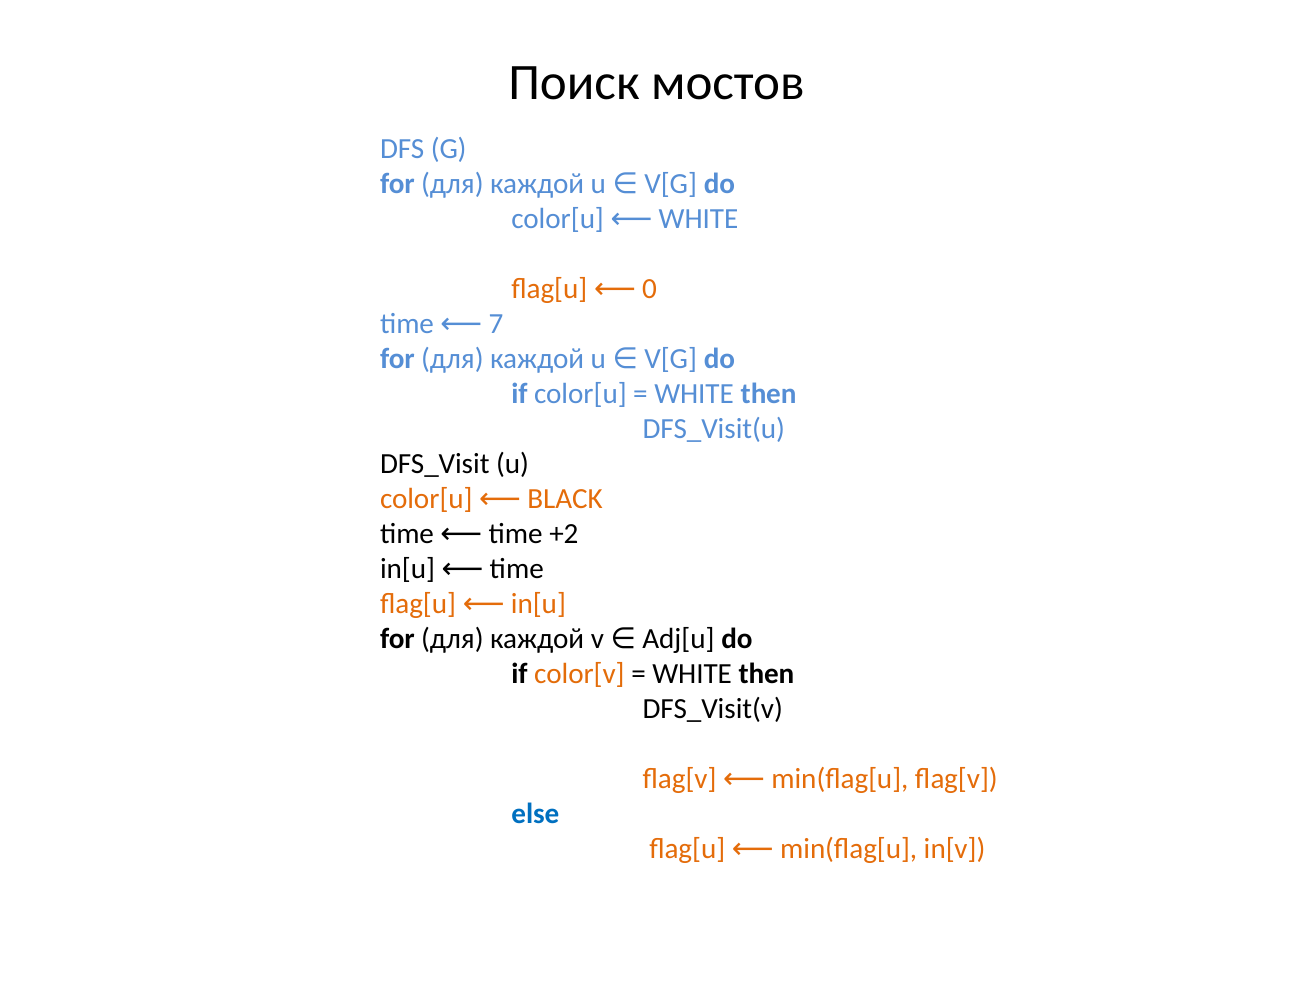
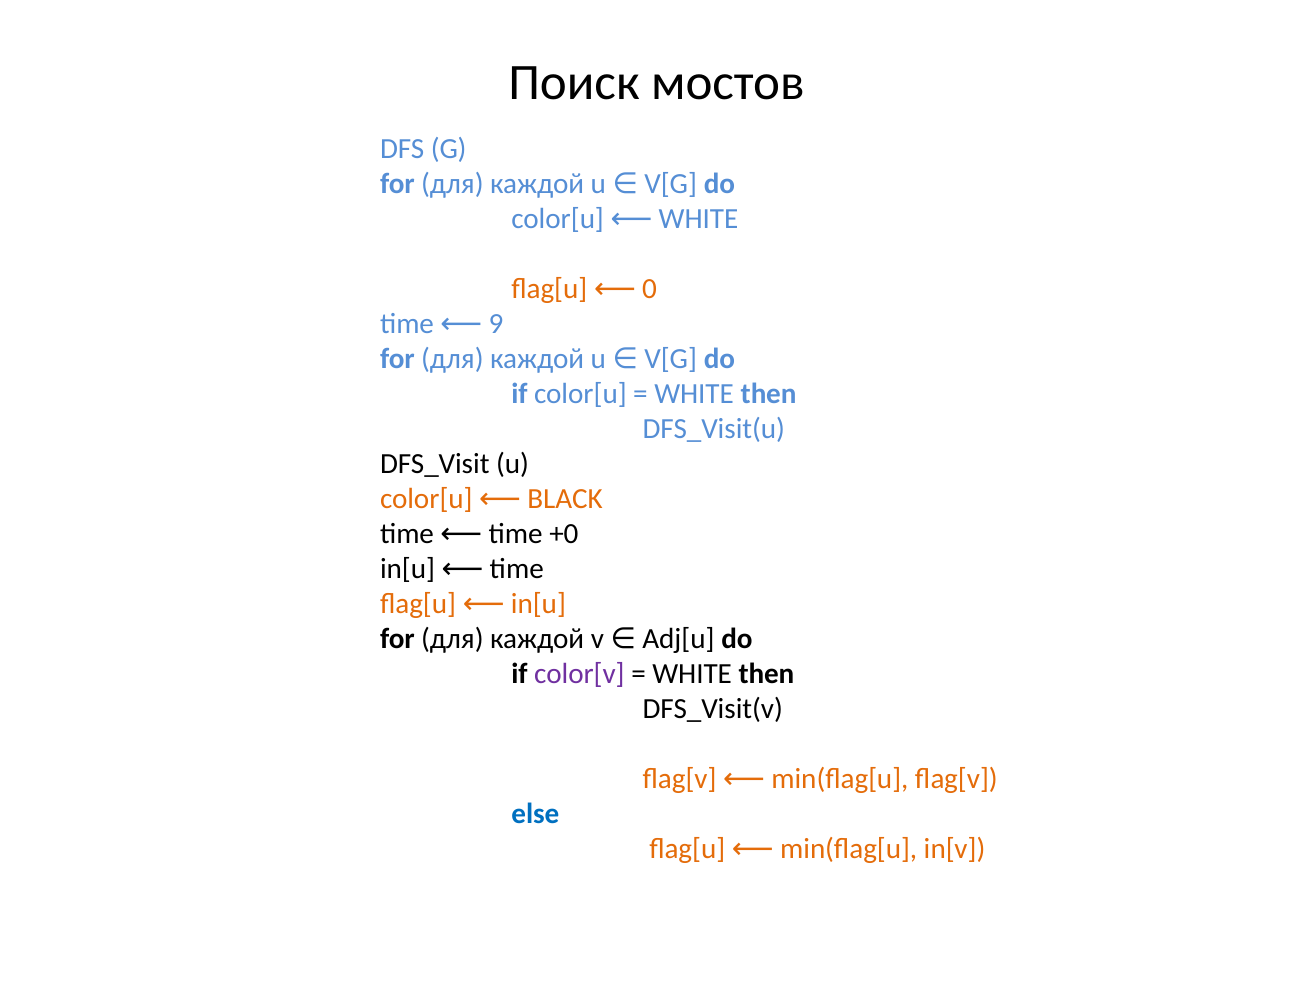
7: 7 -> 9
+2: +2 -> +0
color[v colour: orange -> purple
